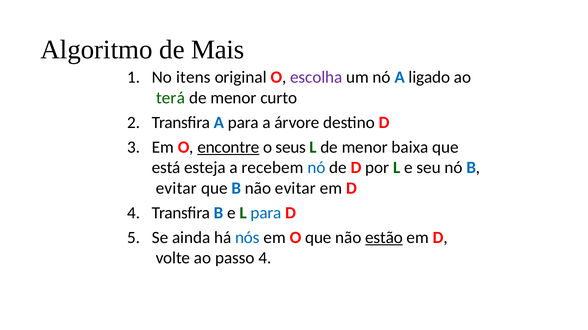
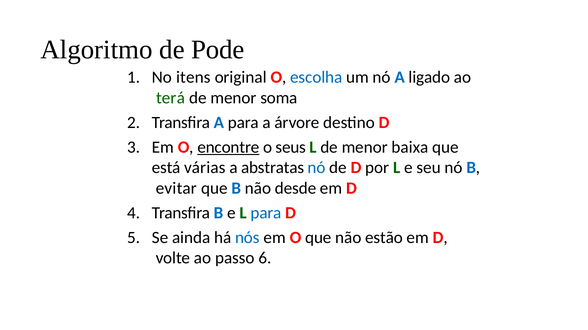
Mais: Mais -> Pode
escolha colour: purple -> blue
curto: curto -> soma
esteja: esteja -> várias
recebem: recebem -> abstratas
não evitar: evitar -> desde
estão underline: present -> none
passo 4: 4 -> 6
